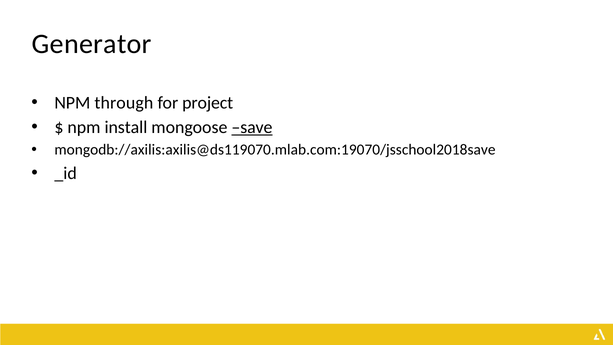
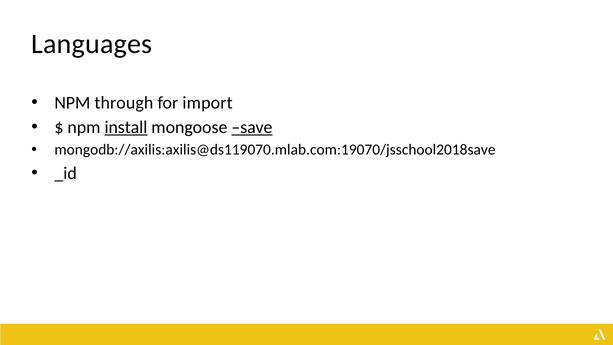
Generator: Generator -> Languages
project: project -> import
install underline: none -> present
